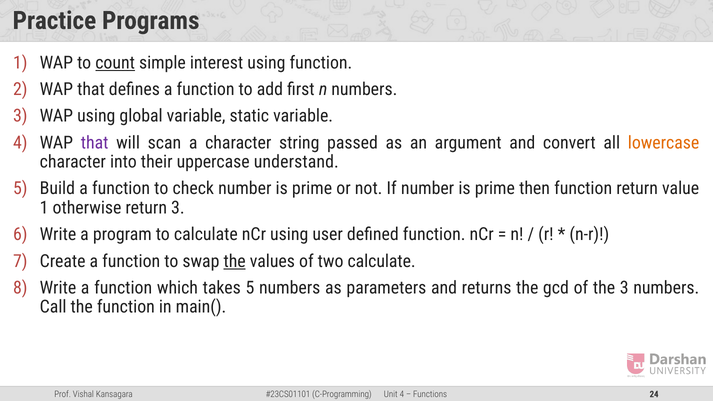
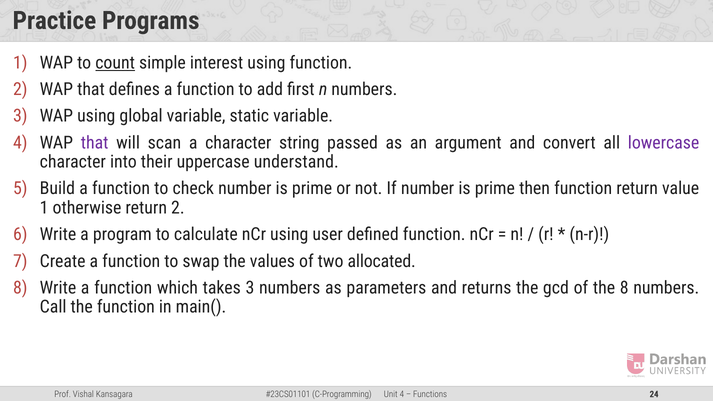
lowercase colour: orange -> purple
return 3: 3 -> 2
the at (235, 261) underline: present -> none
two calculate: calculate -> allocated
takes 5: 5 -> 3
the 3: 3 -> 8
